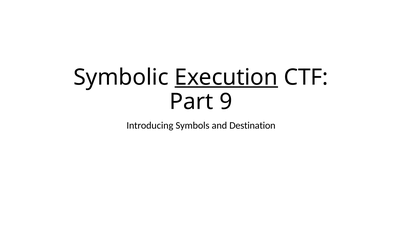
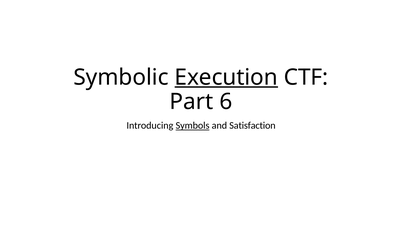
9: 9 -> 6
Symbols underline: none -> present
Destination: Destination -> Satisfaction
